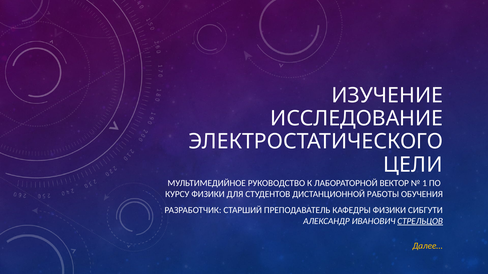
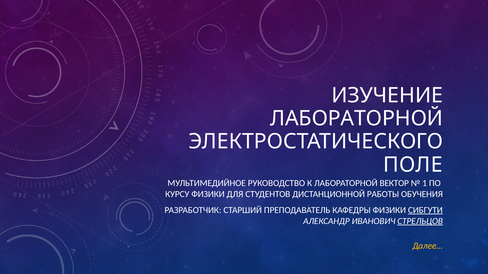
ИССЛЕДОВАНИЕ at (357, 119): ИССЛЕДОВАНИЕ -> ЛАБОРАТОРНОЙ
ЦЕЛИ: ЦЕЛИ -> ПОЛЕ
СИБГУТИ underline: none -> present
